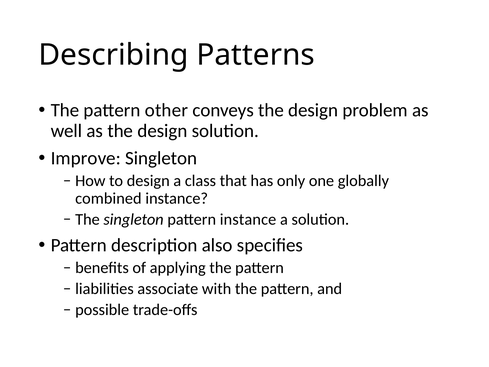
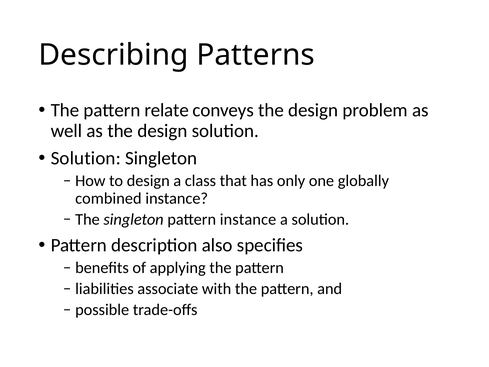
other: other -> relate
Improve at (86, 158): Improve -> Solution
